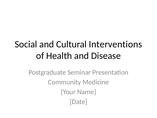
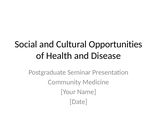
Interventions: Interventions -> Opportunities
